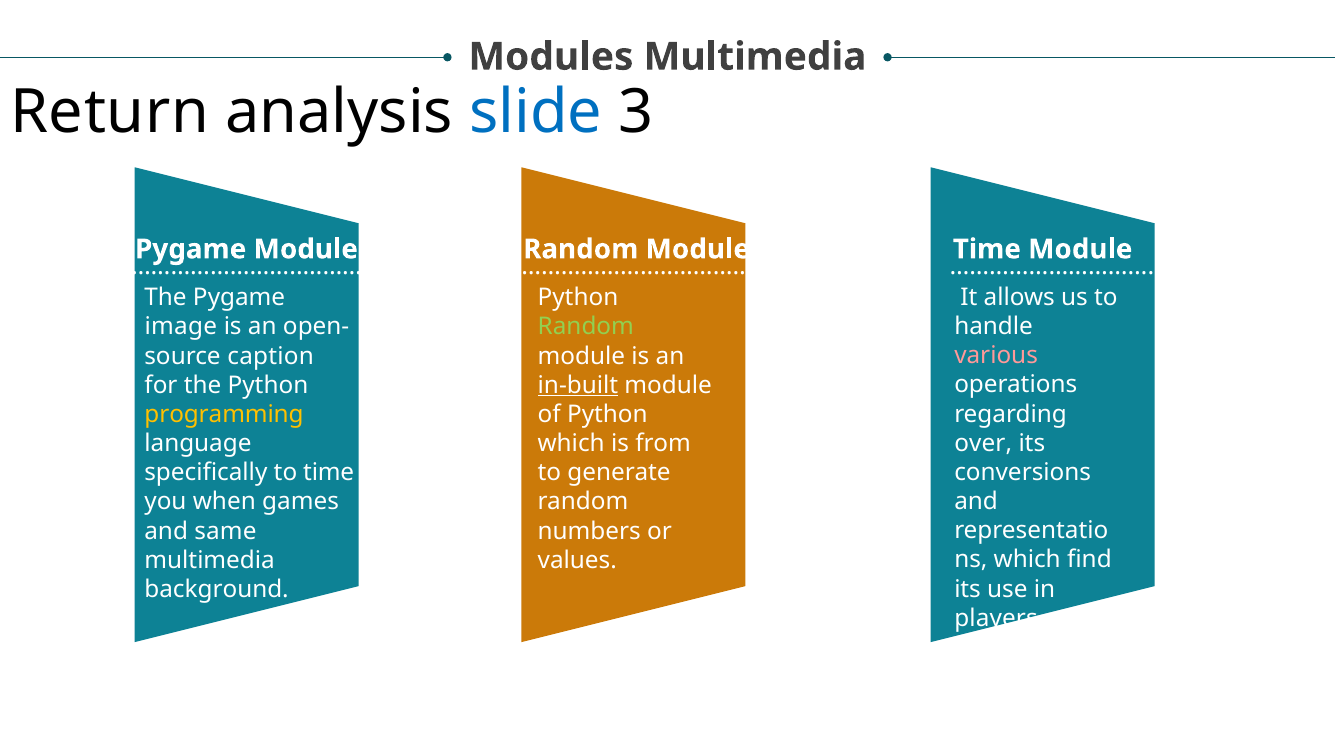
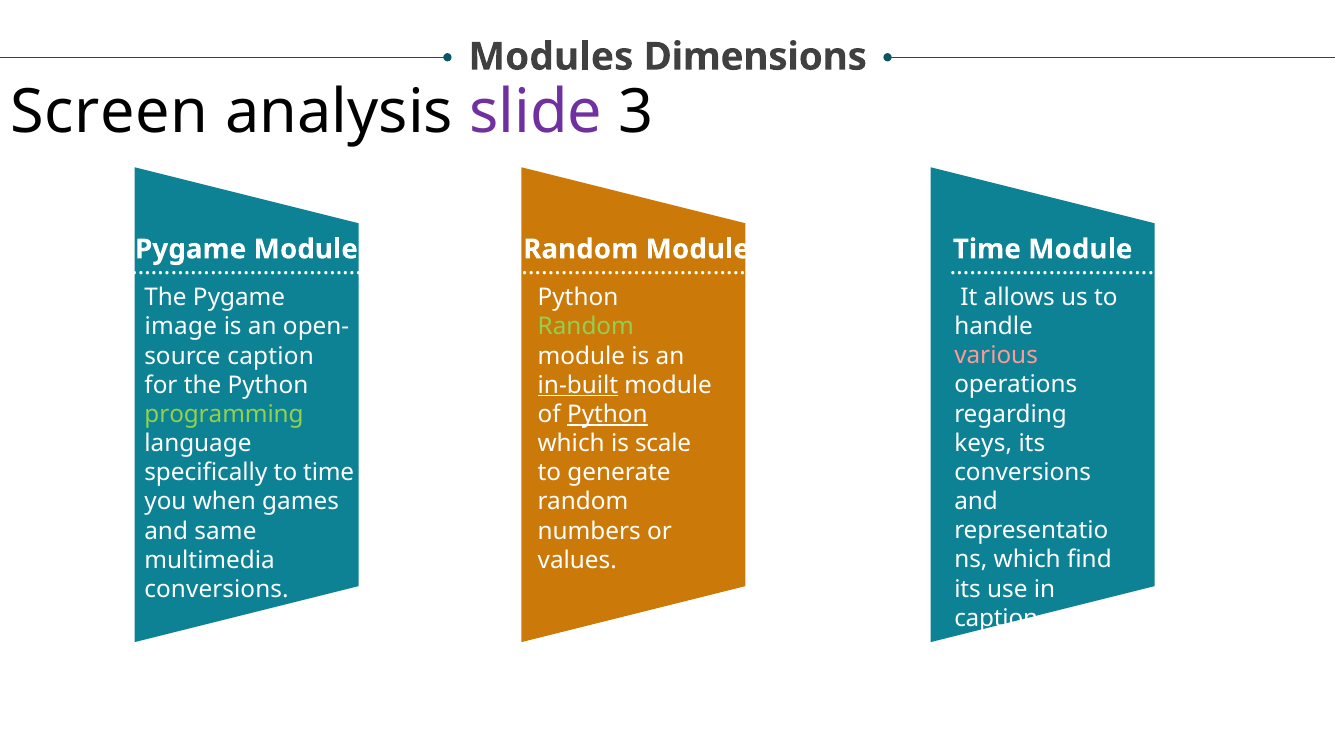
Modules Multimedia: Multimedia -> Dimensions
Return: Return -> Screen
slide colour: blue -> purple
programming colour: yellow -> light green
Python at (607, 414) underline: none -> present
over: over -> keys
from: from -> scale
background at (217, 589): background -> conversions
players at (996, 618): players -> caption
